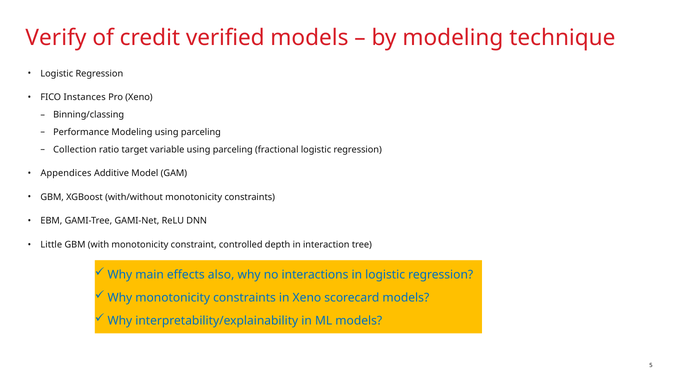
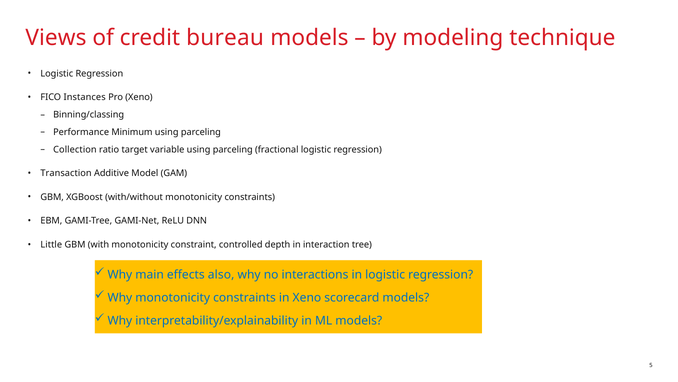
Verify: Verify -> Views
verified: verified -> bureau
Performance Modeling: Modeling -> Minimum
Appendices: Appendices -> Transaction
